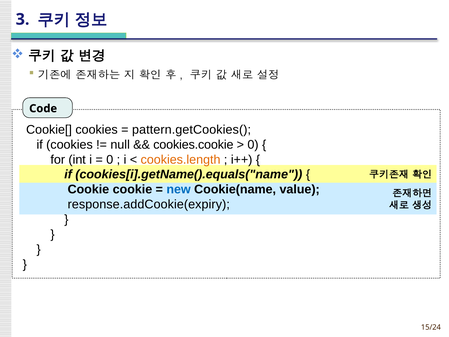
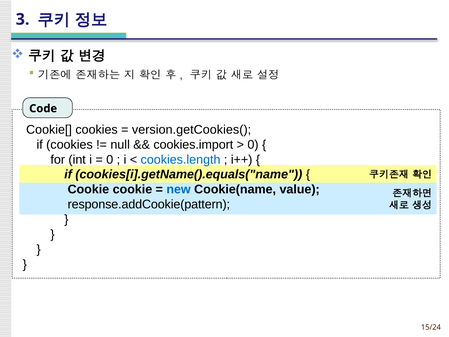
pattern.getCookies(: pattern.getCookies( -> version.getCookies(
cookies.cookie: cookies.cookie -> cookies.import
cookies.length colour: orange -> blue
response.addCookie(expiry: response.addCookie(expiry -> response.addCookie(pattern
